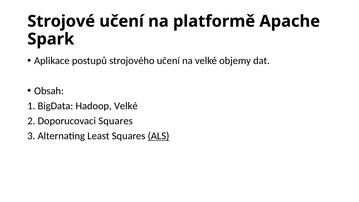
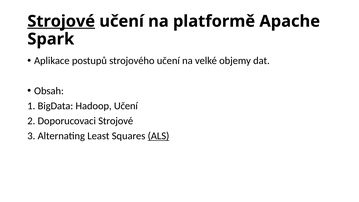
Strojové at (61, 21) underline: none -> present
Hadoop Velké: Velké -> Učení
Doporucovaci Squares: Squares -> Strojové
